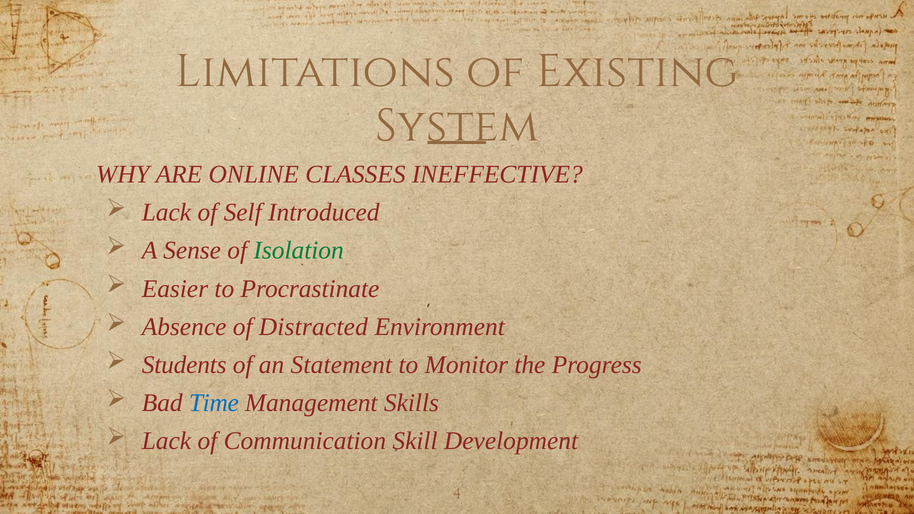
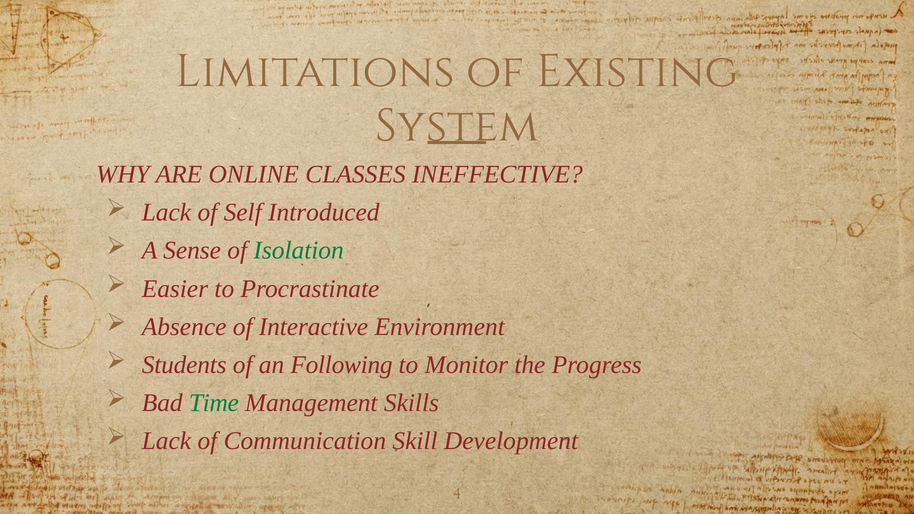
Distracted: Distracted -> Interactive
Statement: Statement -> Following
Time colour: blue -> green
